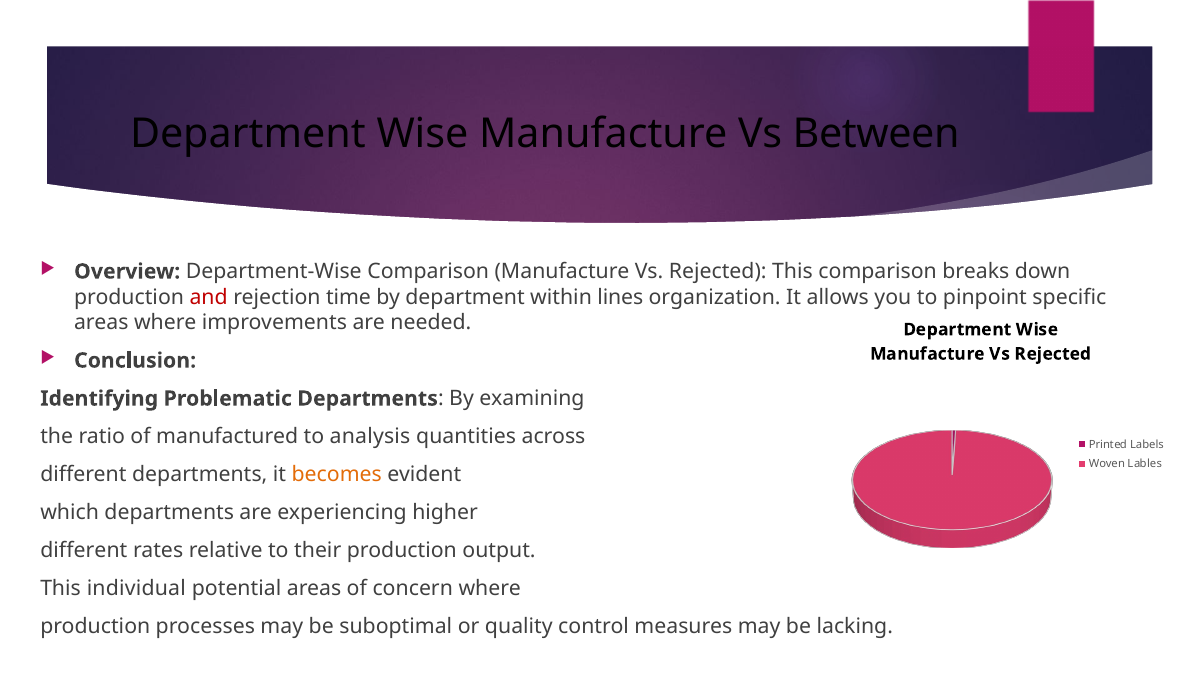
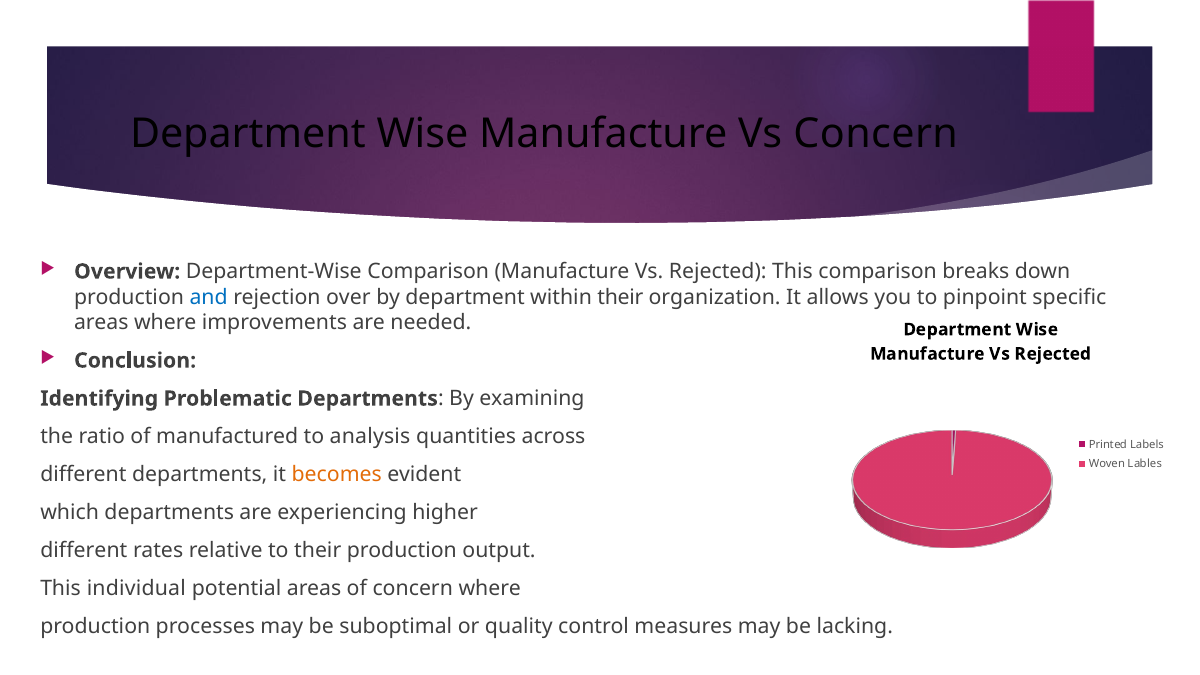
Vs Between: Between -> Concern
and colour: red -> blue
time: time -> over
within lines: lines -> their
